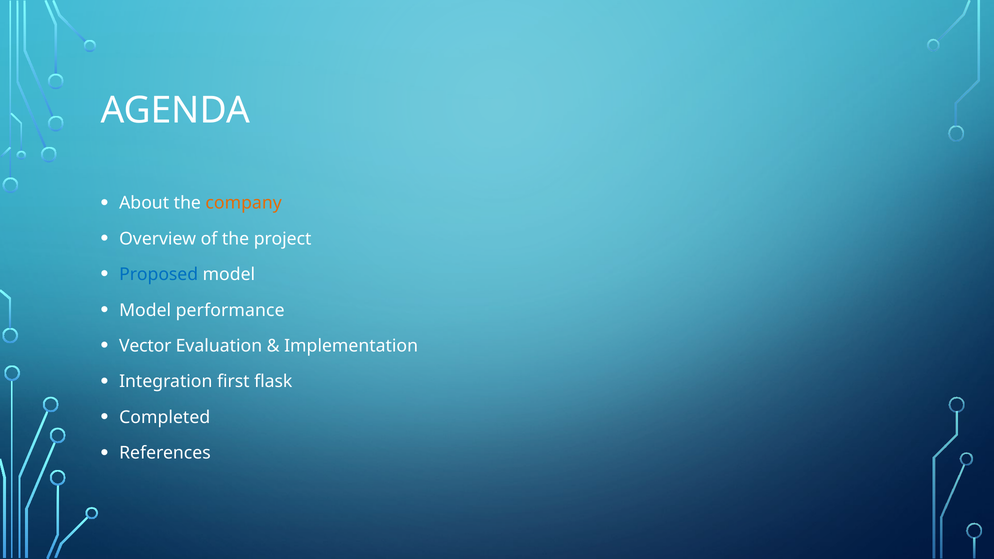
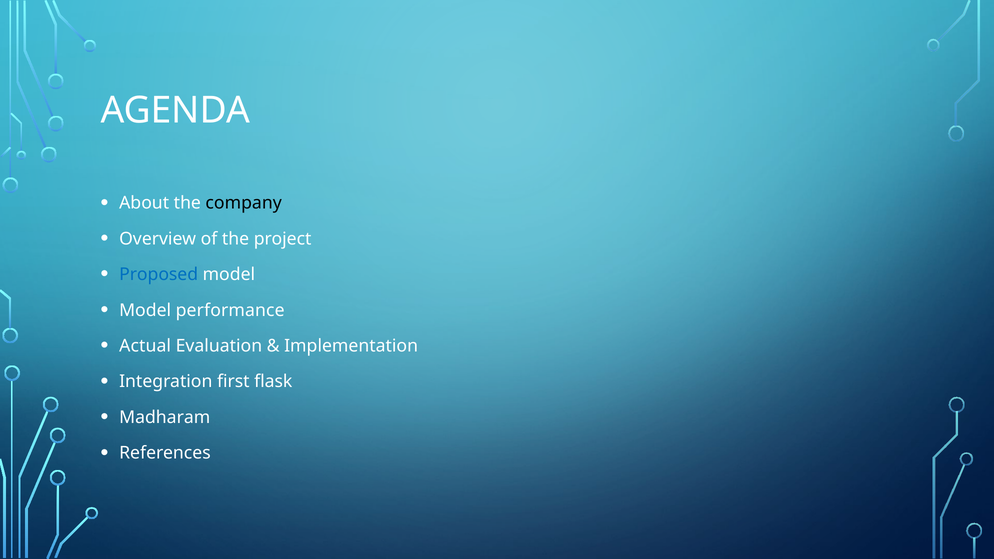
company colour: orange -> black
Vector: Vector -> Actual
Completed: Completed -> Madharam
